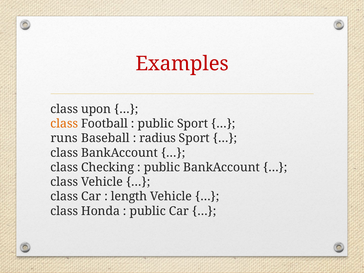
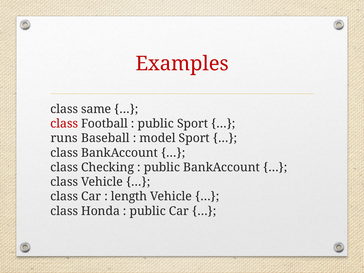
upon: upon -> same
class at (64, 124) colour: orange -> red
radius: radius -> model
